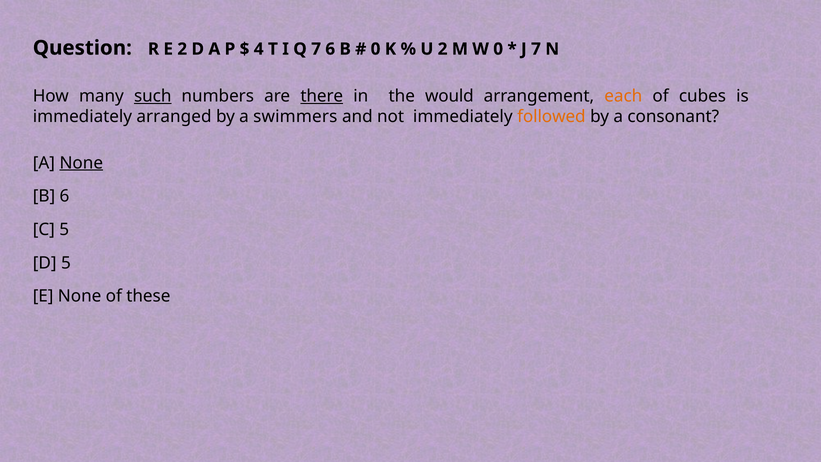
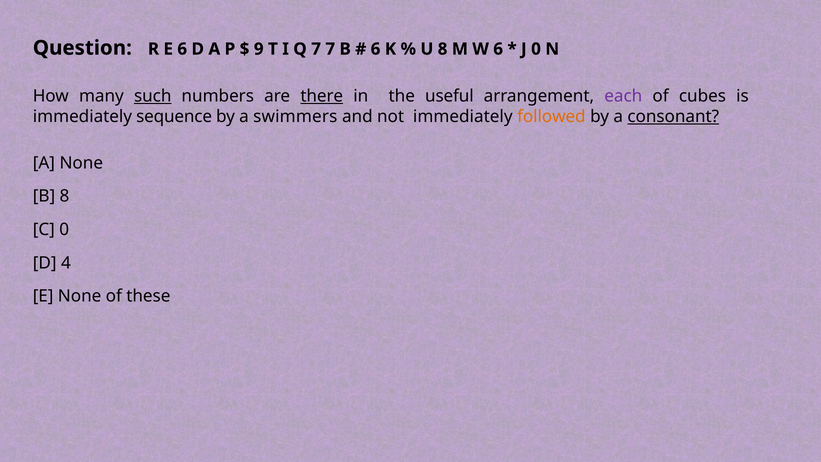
E 2: 2 -> 6
4: 4 -> 9
7 6: 6 -> 7
0 at (376, 49): 0 -> 6
U 2: 2 -> 8
W 0: 0 -> 6
J 7: 7 -> 0
would: would -> useful
each colour: orange -> purple
arranged: arranged -> sequence
consonant underline: none -> present
None at (81, 163) underline: present -> none
B 6: 6 -> 8
C 5: 5 -> 0
D 5: 5 -> 4
